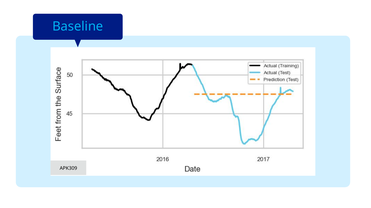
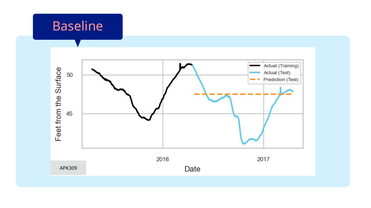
Baseline colour: light blue -> pink
